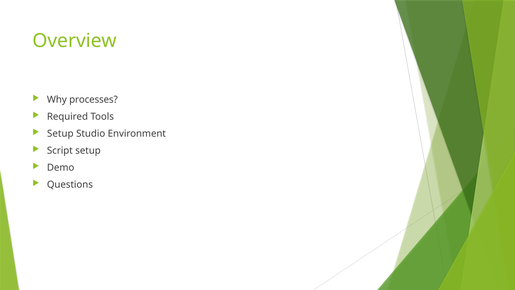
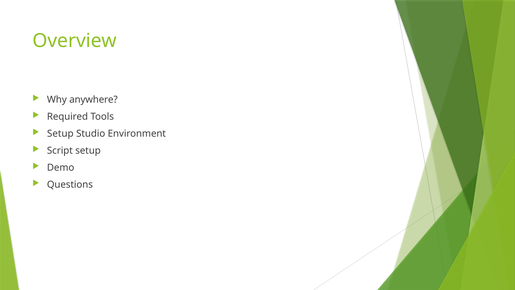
processes: processes -> anywhere
